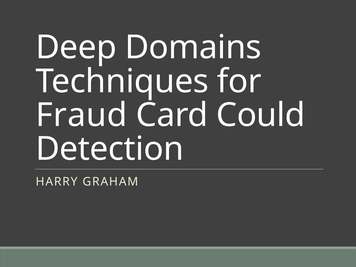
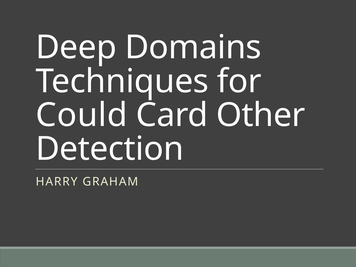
Fraud: Fraud -> Could
Could: Could -> Other
